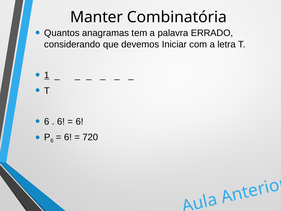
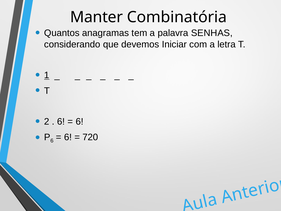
ERRADO: ERRADO -> SENHAS
6 at (47, 122): 6 -> 2
